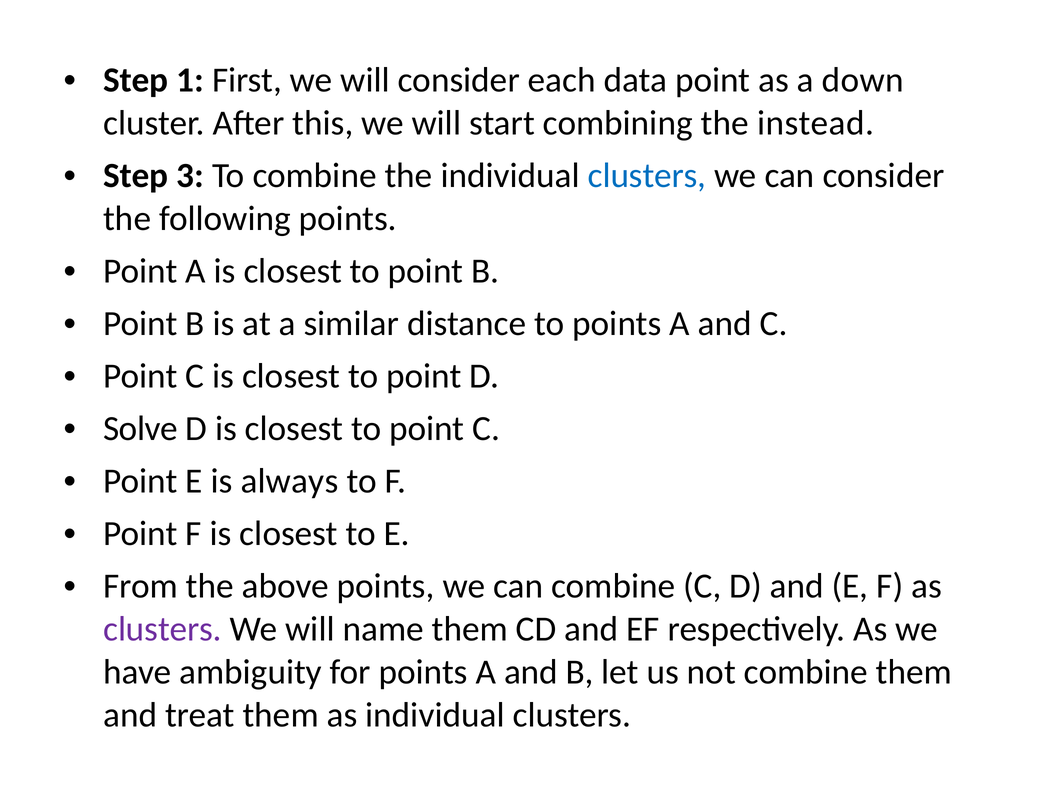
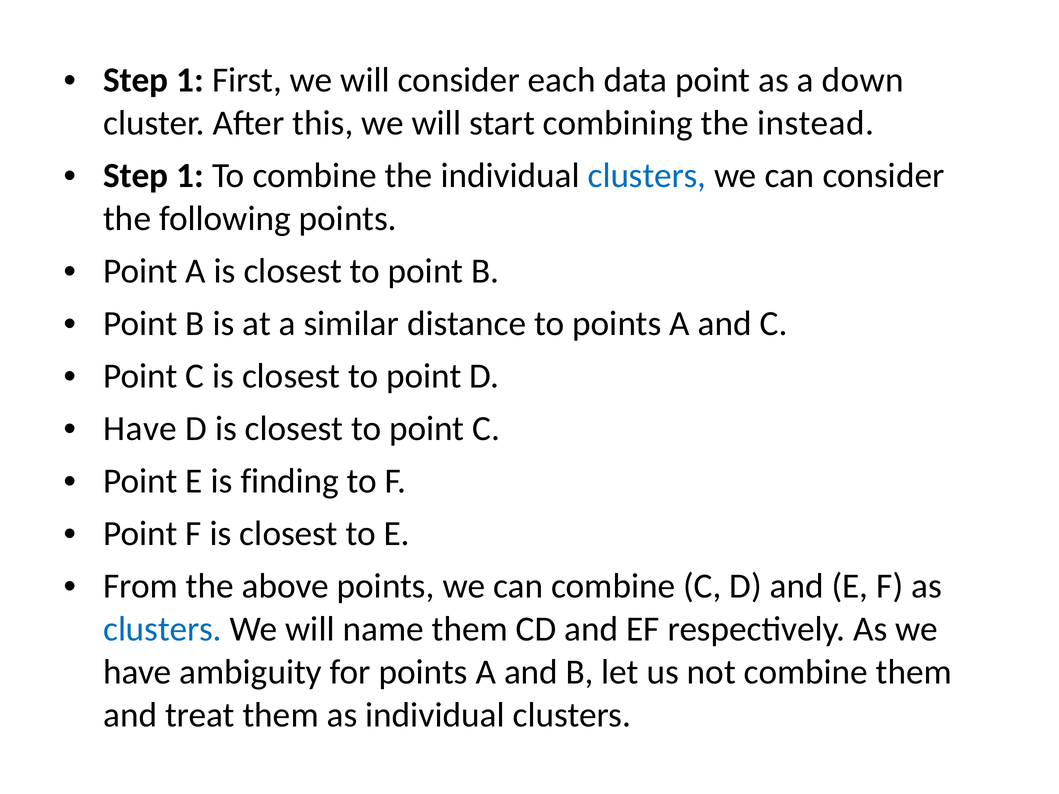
3 at (190, 176): 3 -> 1
Solve at (141, 429): Solve -> Have
always: always -> finding
clusters at (163, 629) colour: purple -> blue
